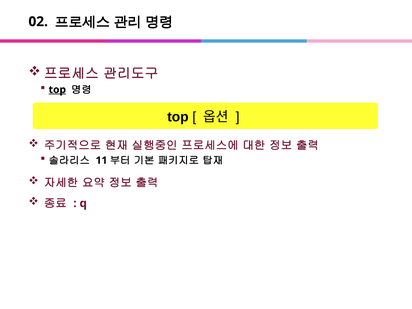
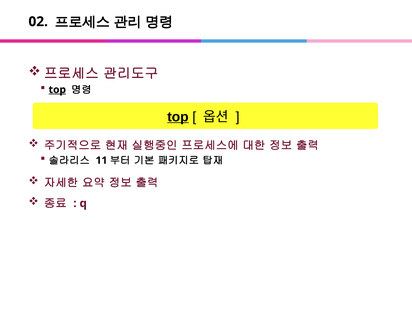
top at (178, 117) underline: none -> present
